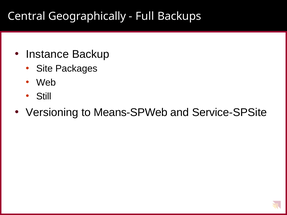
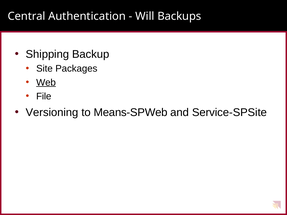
Geographically: Geographically -> Authentication
Full: Full -> Will
Instance: Instance -> Shipping
Web underline: none -> present
Still: Still -> File
